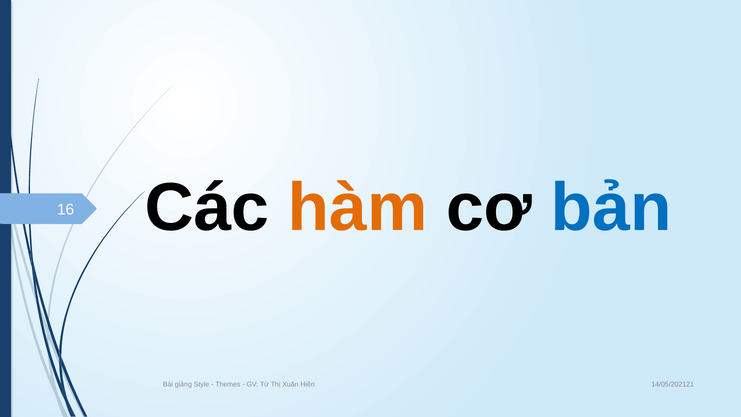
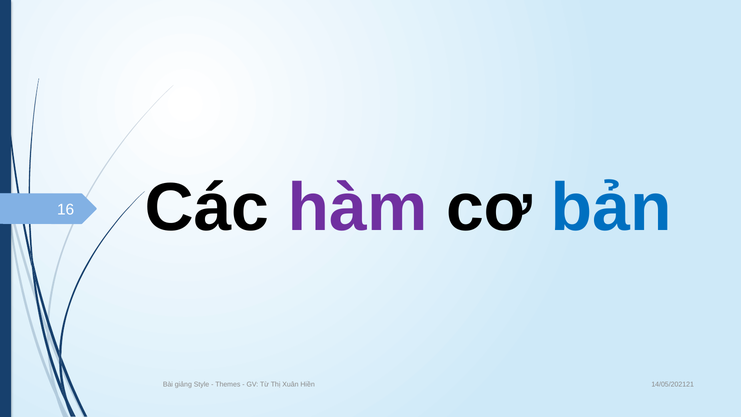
hàm colour: orange -> purple
